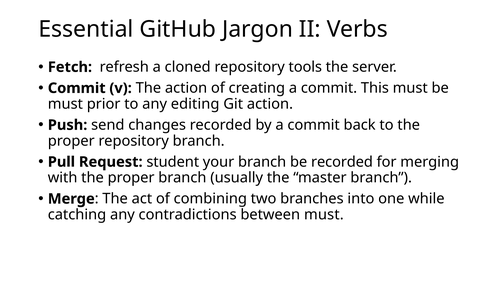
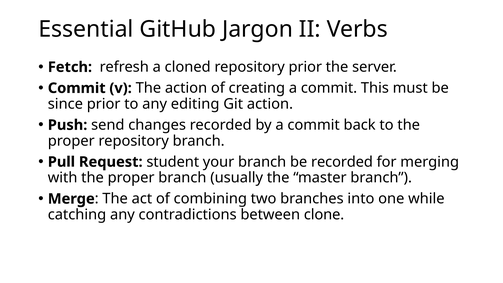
repository tools: tools -> prior
must at (65, 104): must -> since
between must: must -> clone
